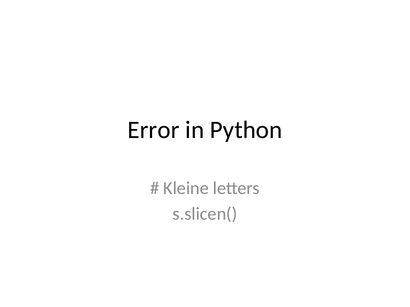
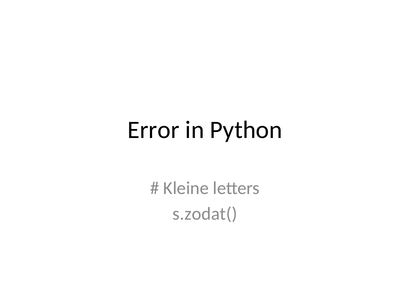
s.slicen(: s.slicen( -> s.zodat(
